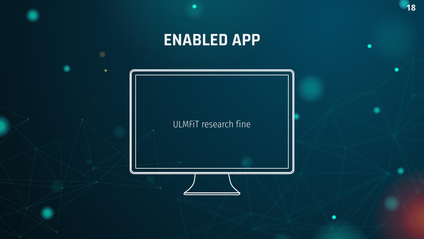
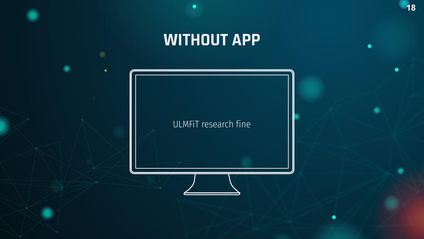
ENABLED: ENABLED -> WITHOUT
